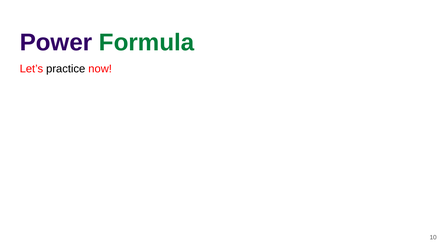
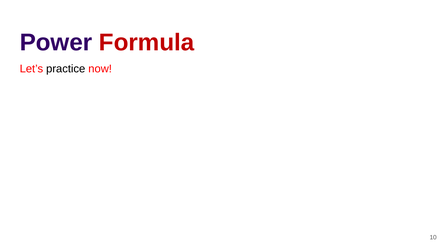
Formula colour: green -> red
